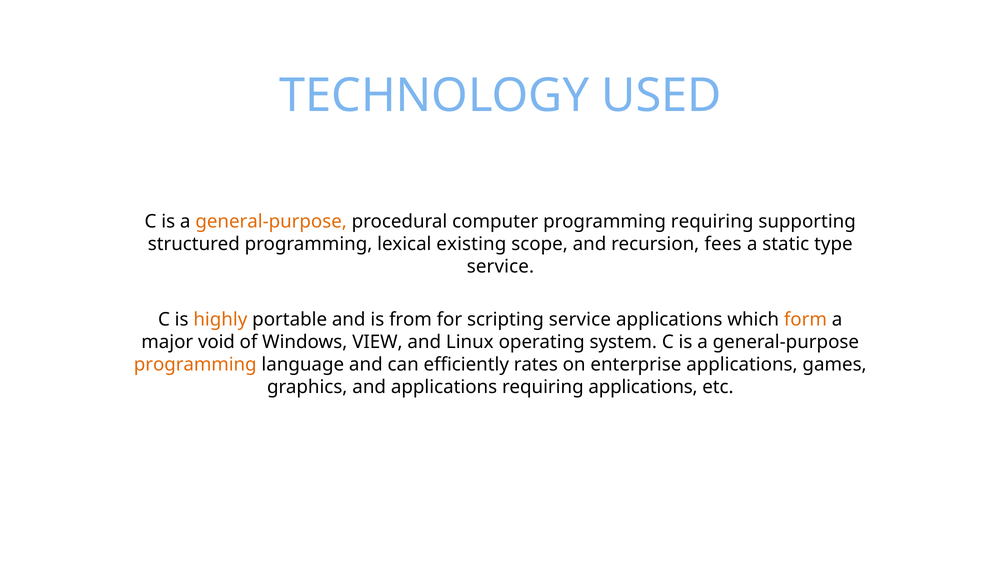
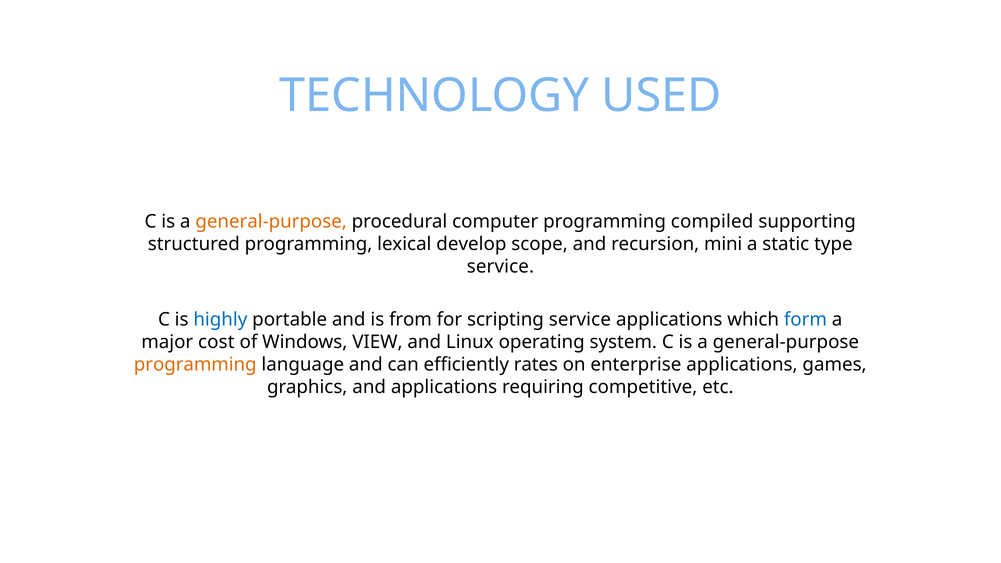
programming requiring: requiring -> compiled
existing: existing -> develop
fees: fees -> mini
highly colour: orange -> blue
form colour: orange -> blue
void: void -> cost
requiring applications: applications -> competitive
